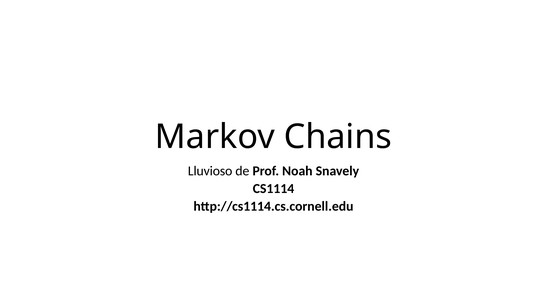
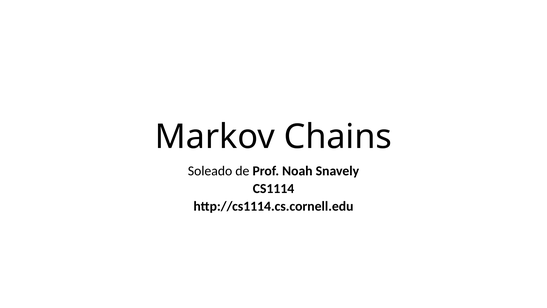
Lluvioso: Lluvioso -> Soleado
